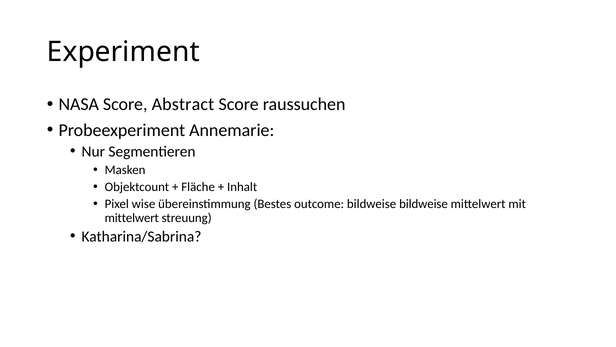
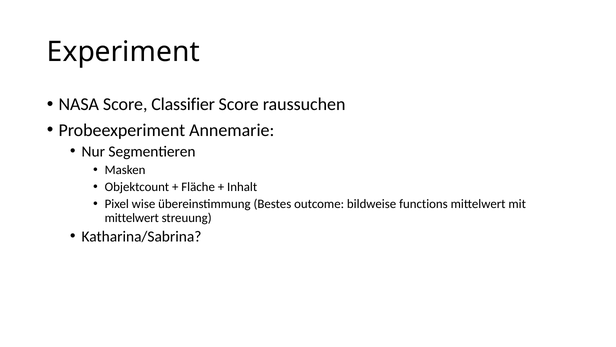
Abstract: Abstract -> Classifier
bildweise bildweise: bildweise -> functions
